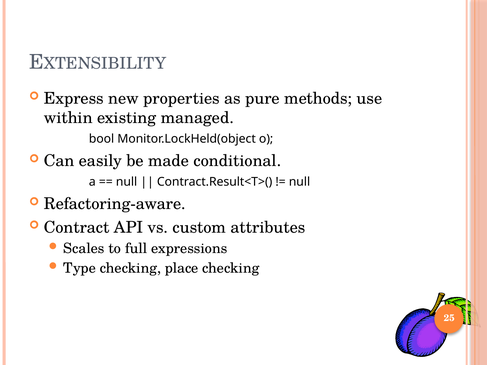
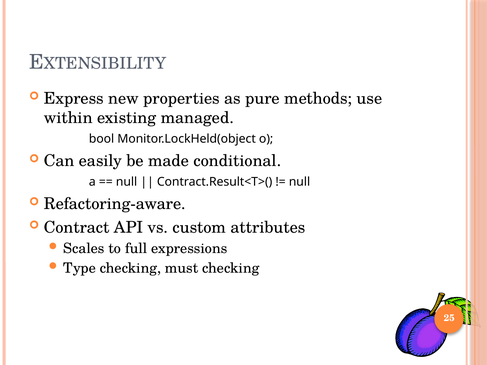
place: place -> must
